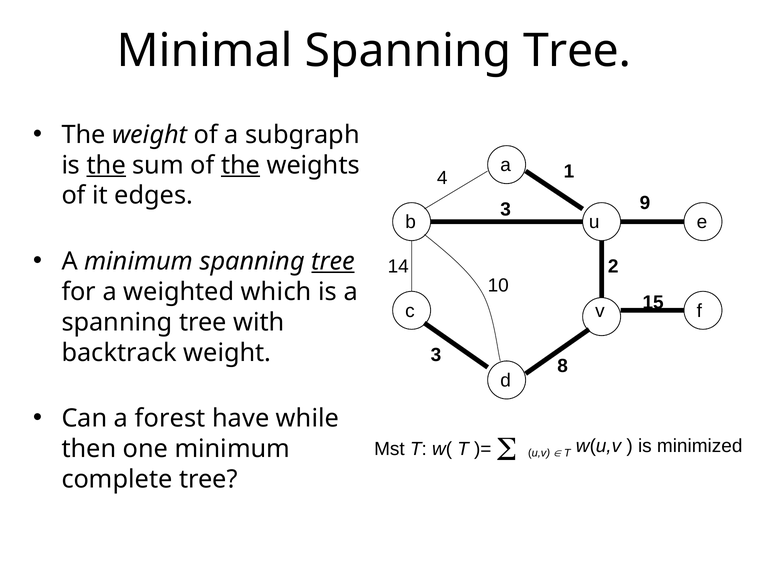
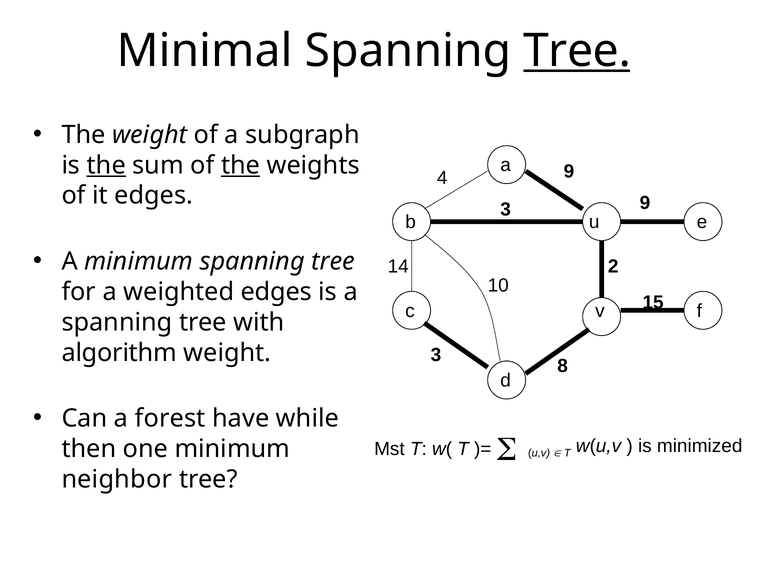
Tree at (577, 51) underline: none -> present
4 1: 1 -> 9
tree at (333, 261) underline: present -> none
weighted which: which -> edges
backtrack: backtrack -> algorithm
complete: complete -> neighbor
